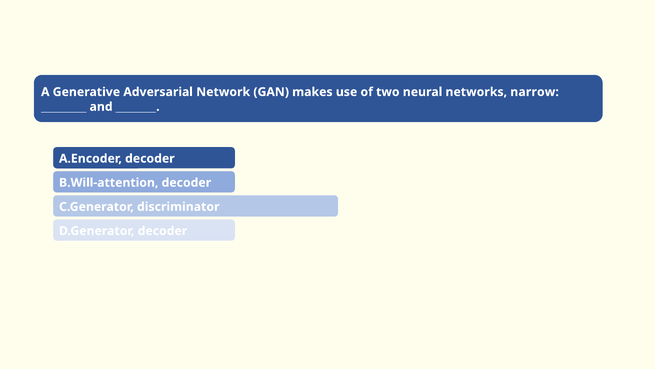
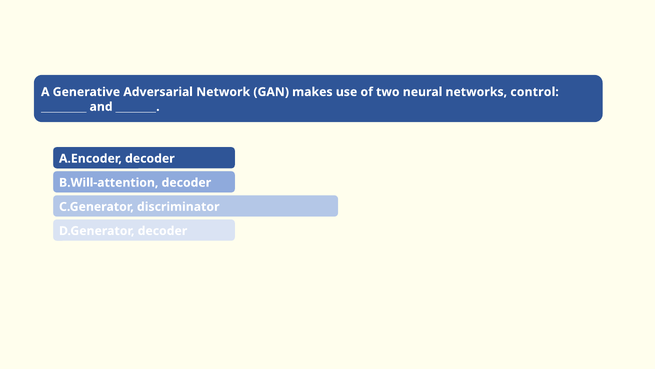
narrow: narrow -> control
